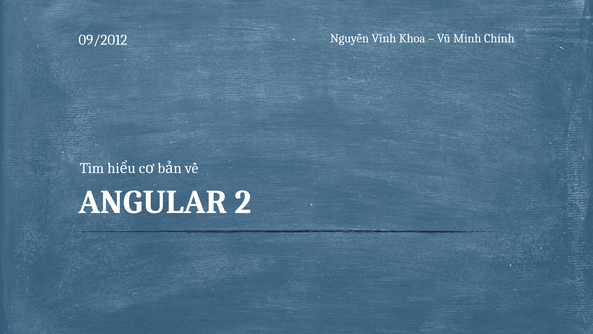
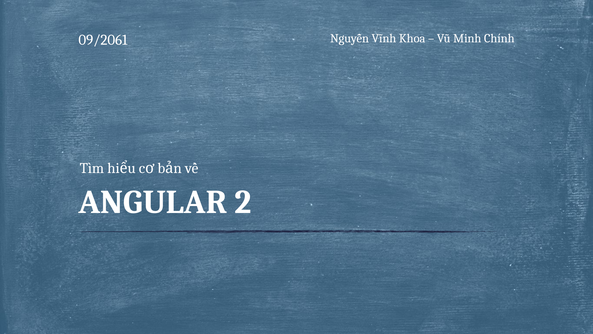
09/2012: 09/2012 -> 09/2061
